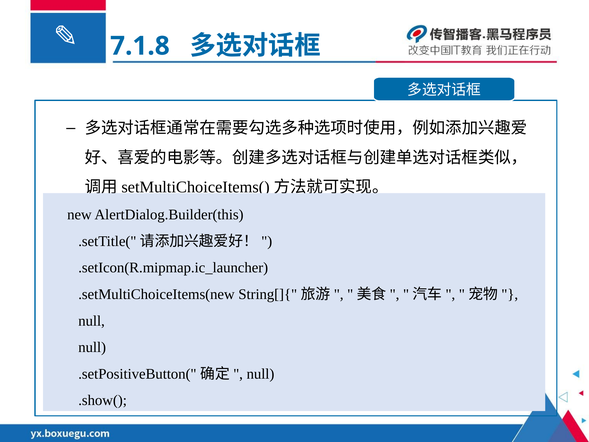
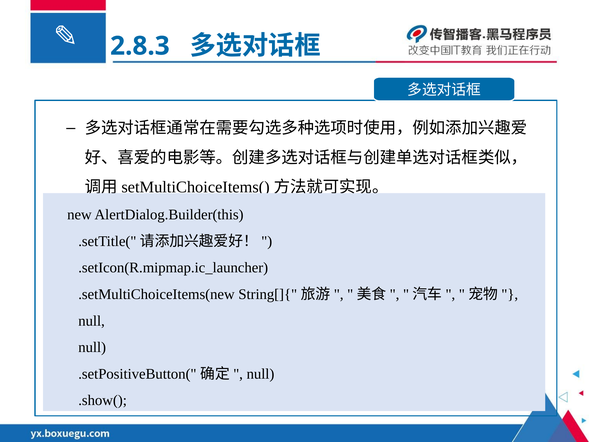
7.1.8: 7.1.8 -> 2.8.3
